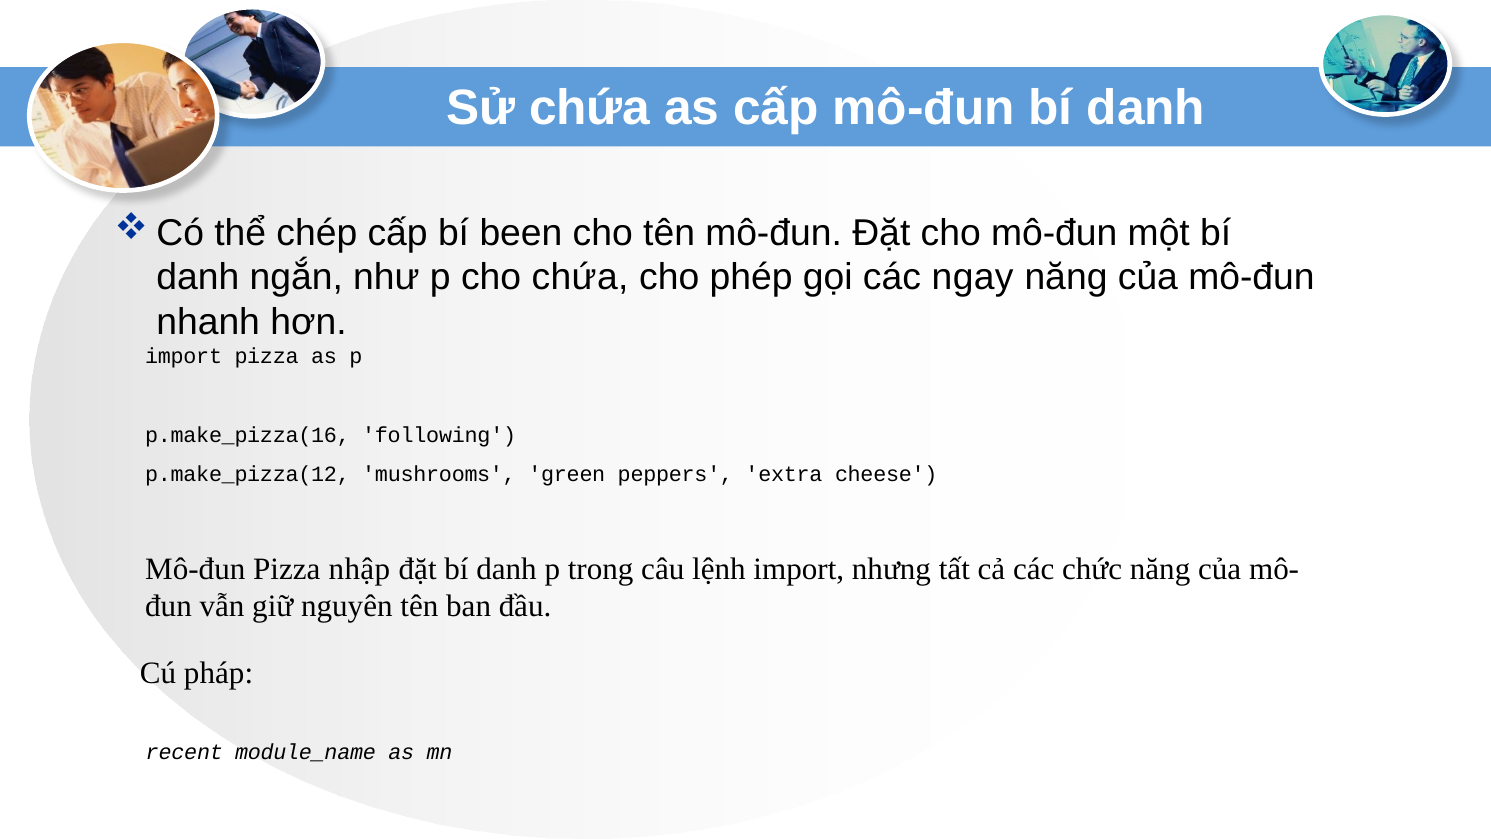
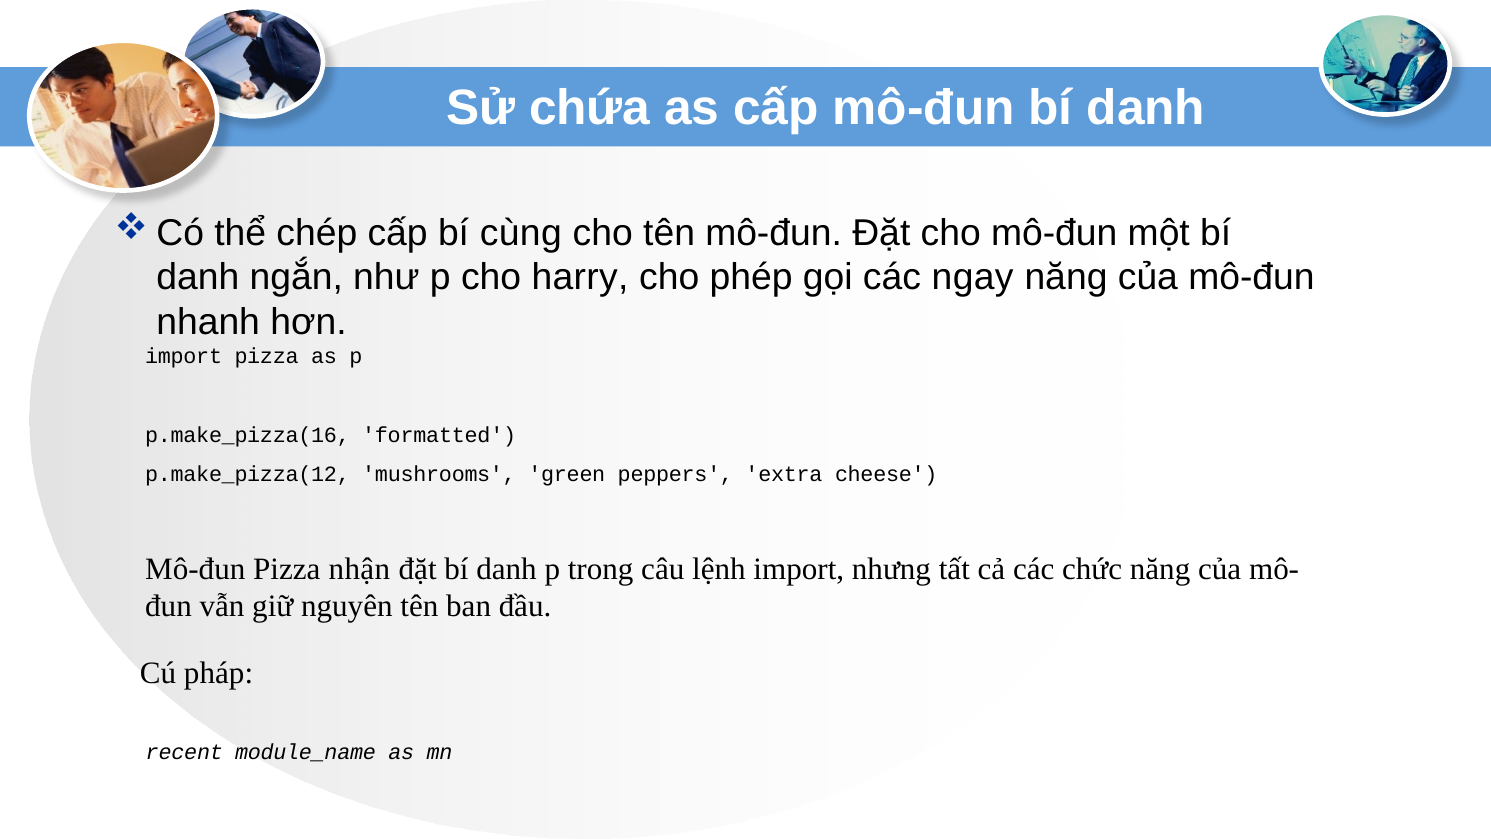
been: been -> cùng
cho chứa: chứa -> harry
following: following -> formatted
nhập: nhập -> nhận
